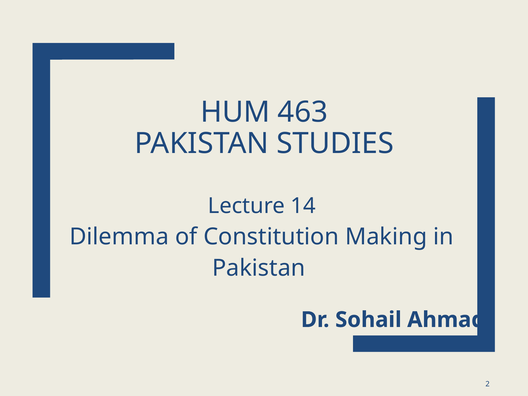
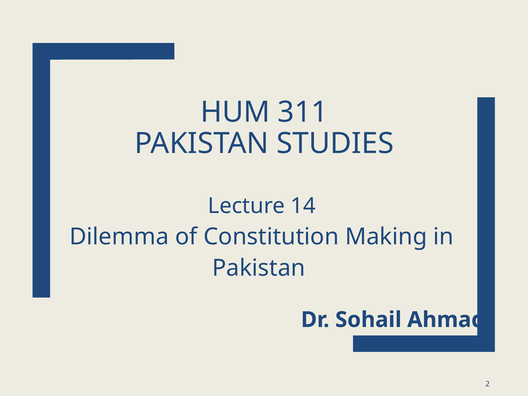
463: 463 -> 311
